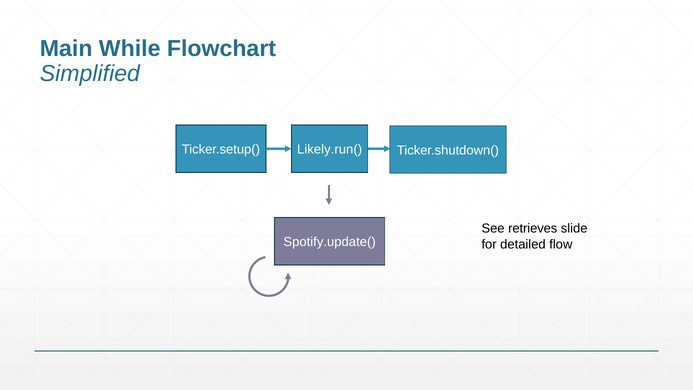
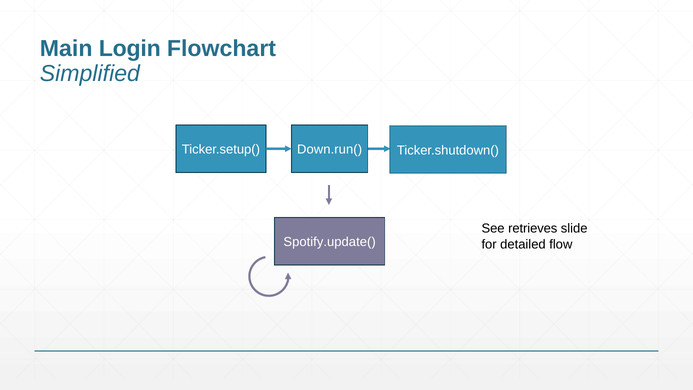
While: While -> Login
Likely.run(: Likely.run( -> Down.run(
